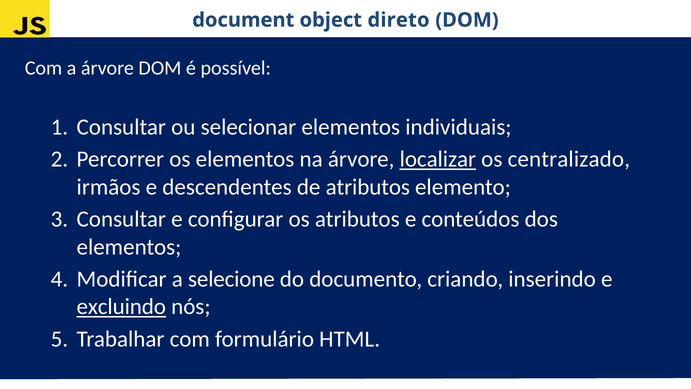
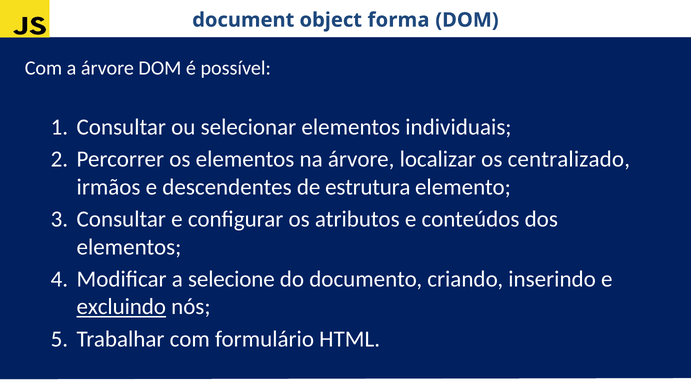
direto: direto -> forma
localizar underline: present -> none
de atributos: atributos -> estrutura
